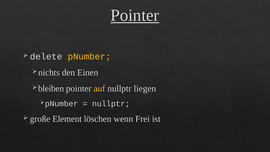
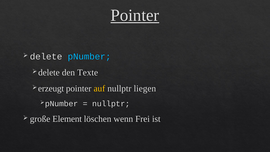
pNumber colour: yellow -> light blue
nichts at (49, 73): nichts -> delete
Einen: Einen -> Texte
bleiben: bleiben -> erzeugt
